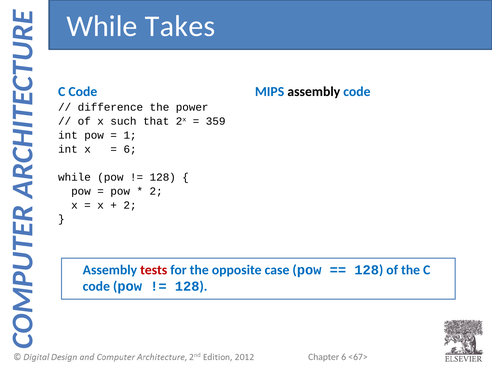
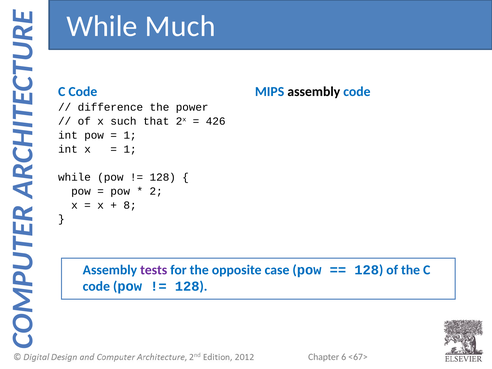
Takes: Takes -> Much
359: 359 -> 426
6 at (130, 149): 6 -> 1
2 at (130, 205): 2 -> 8
tests colour: red -> purple
